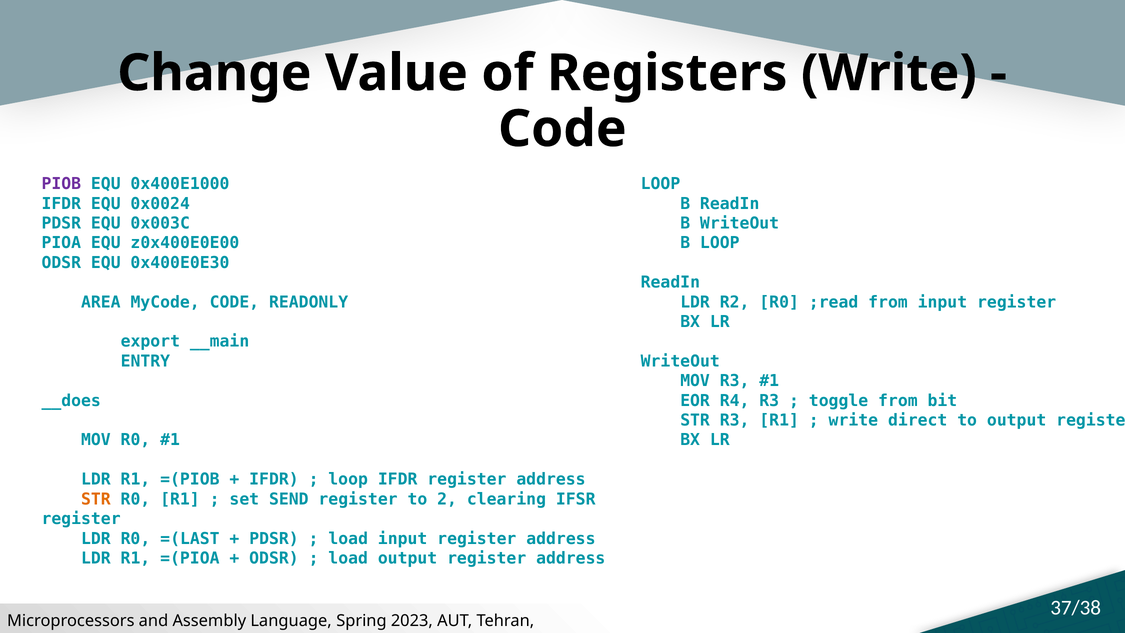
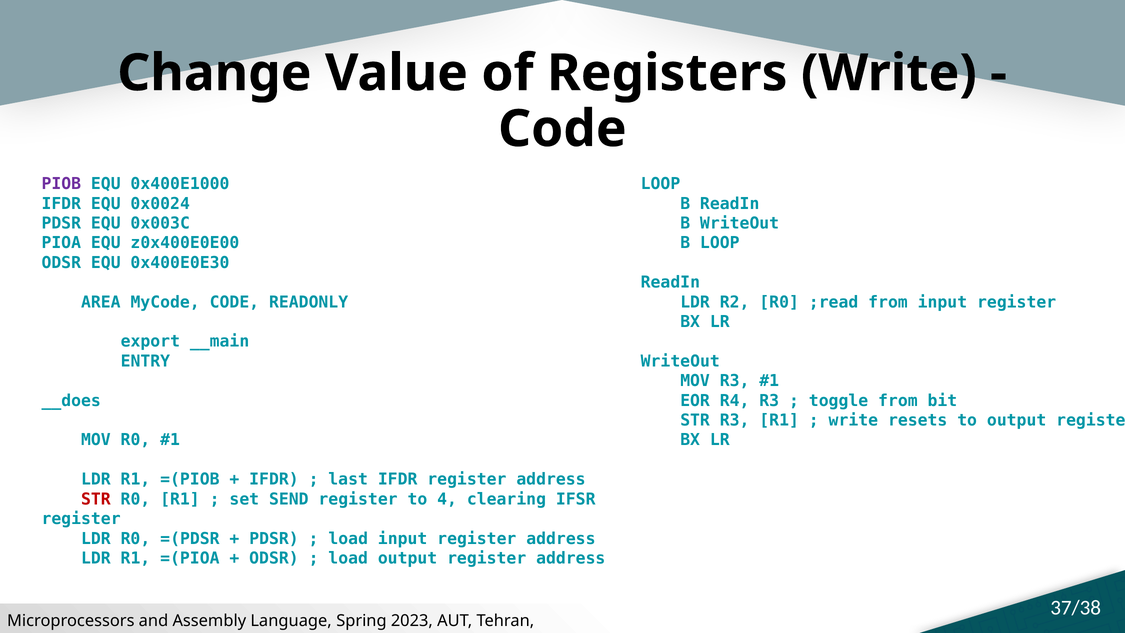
direct: direct -> resets
loop at (348, 479): loop -> last
STR at (96, 499) colour: orange -> red
2: 2 -> 4
=(LAST: =(LAST -> =(PDSR
